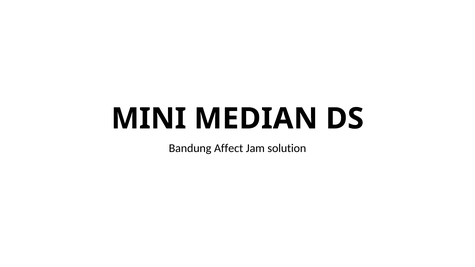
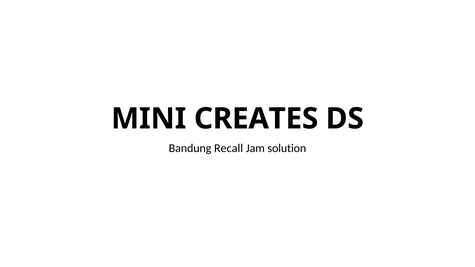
MEDIAN: MEDIAN -> CREATES
Affect: Affect -> Recall
